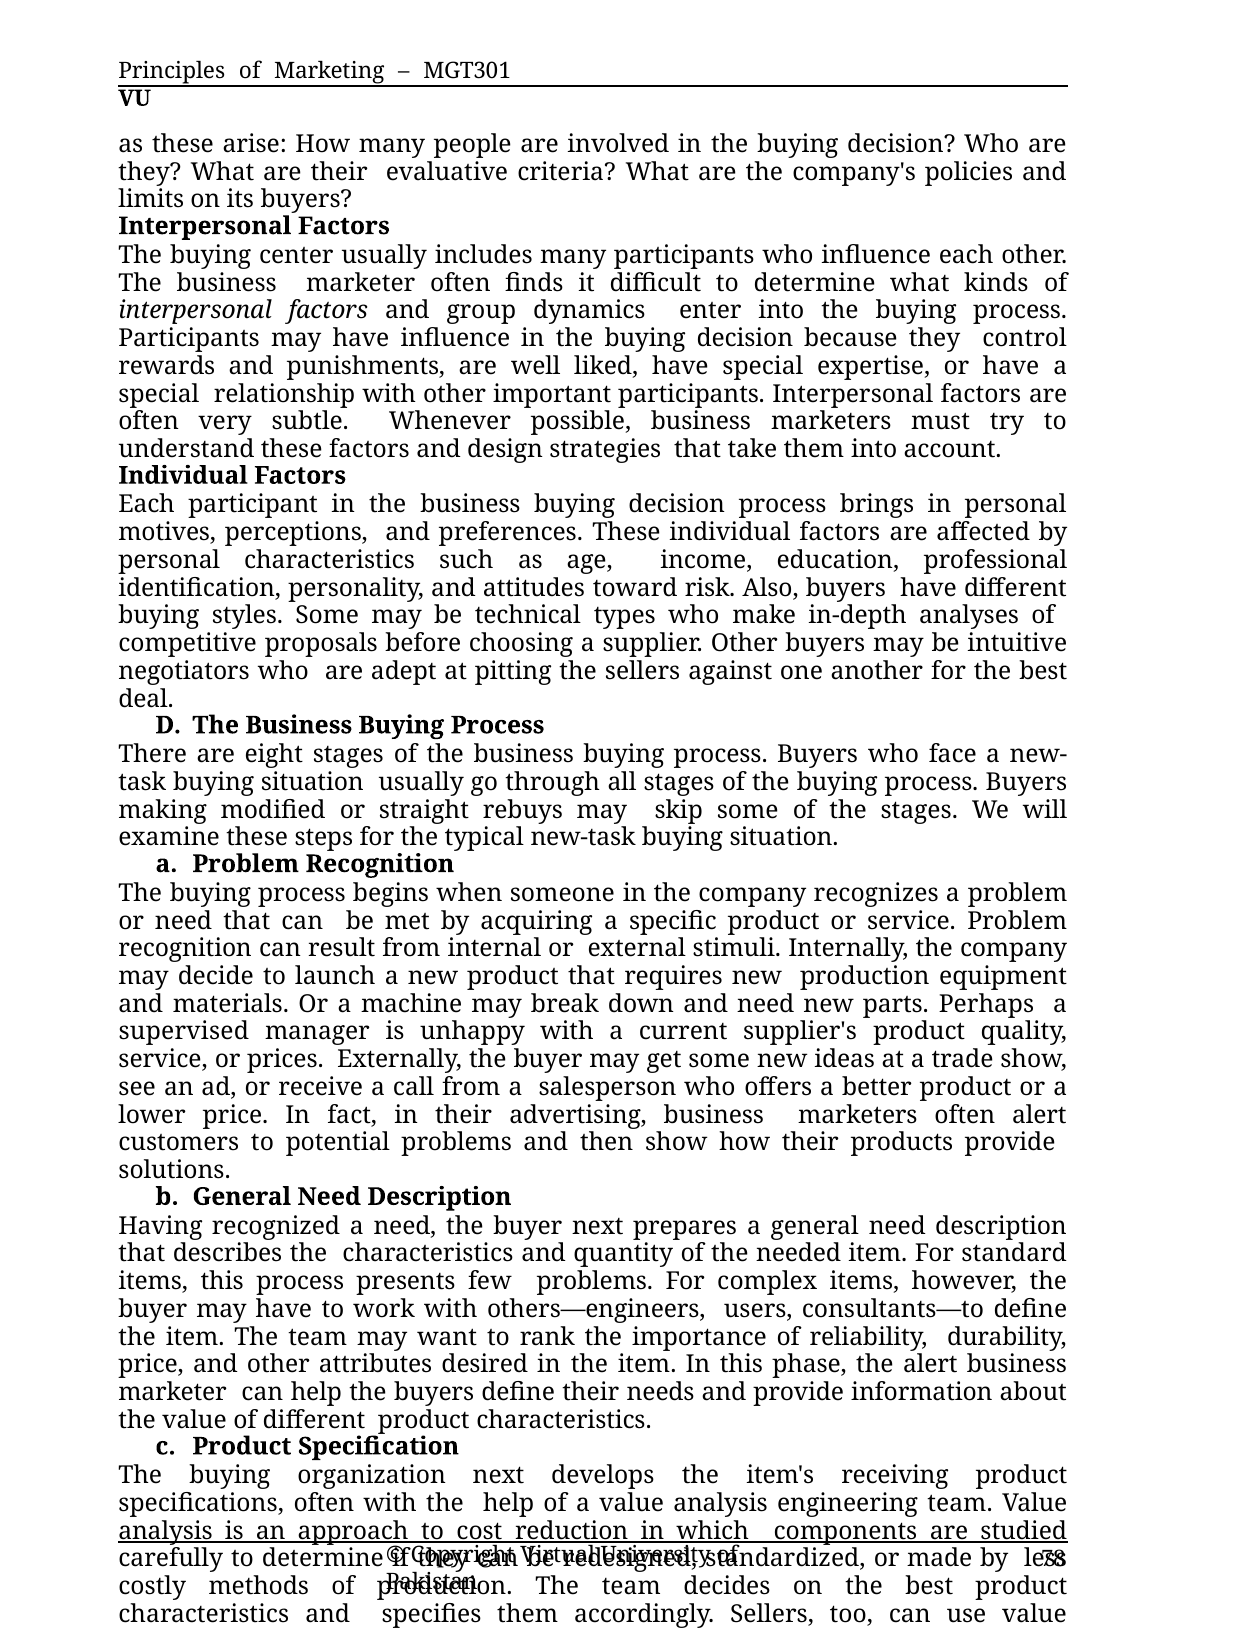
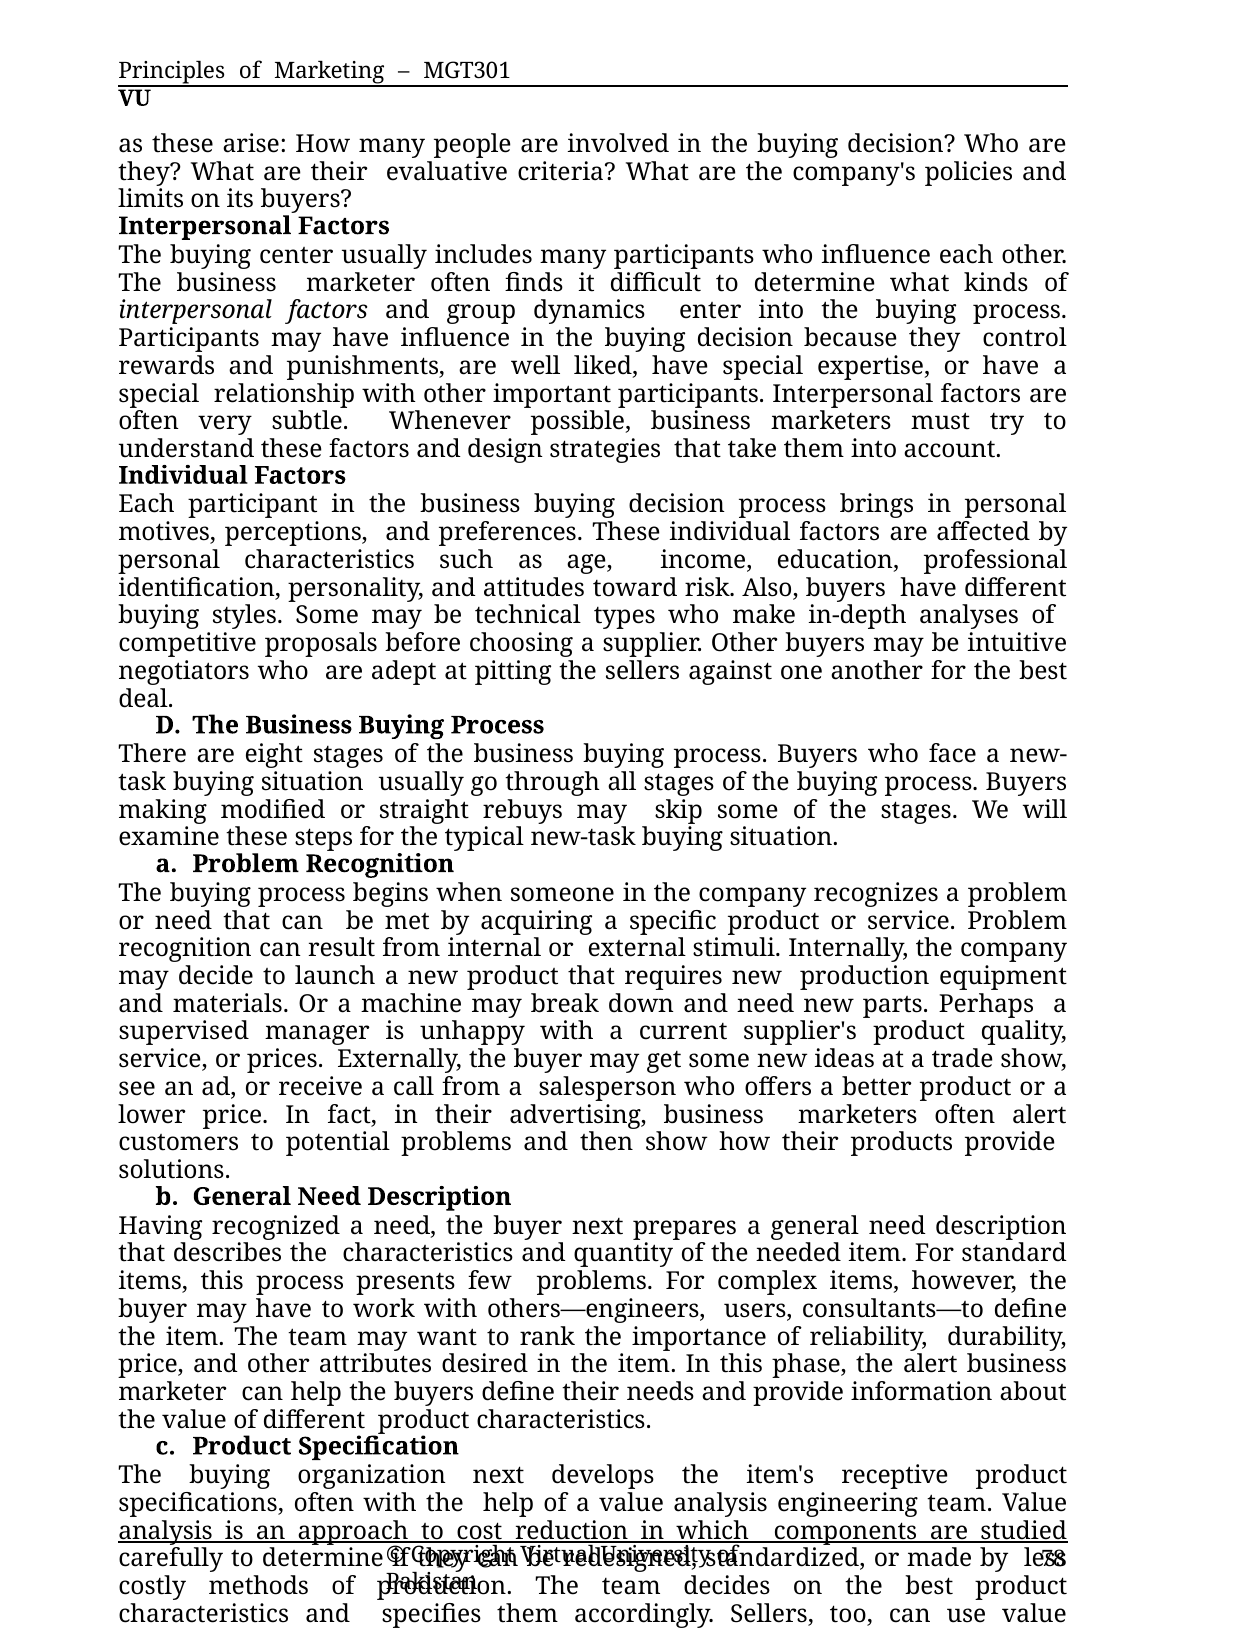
receiving: receiving -> receptive
